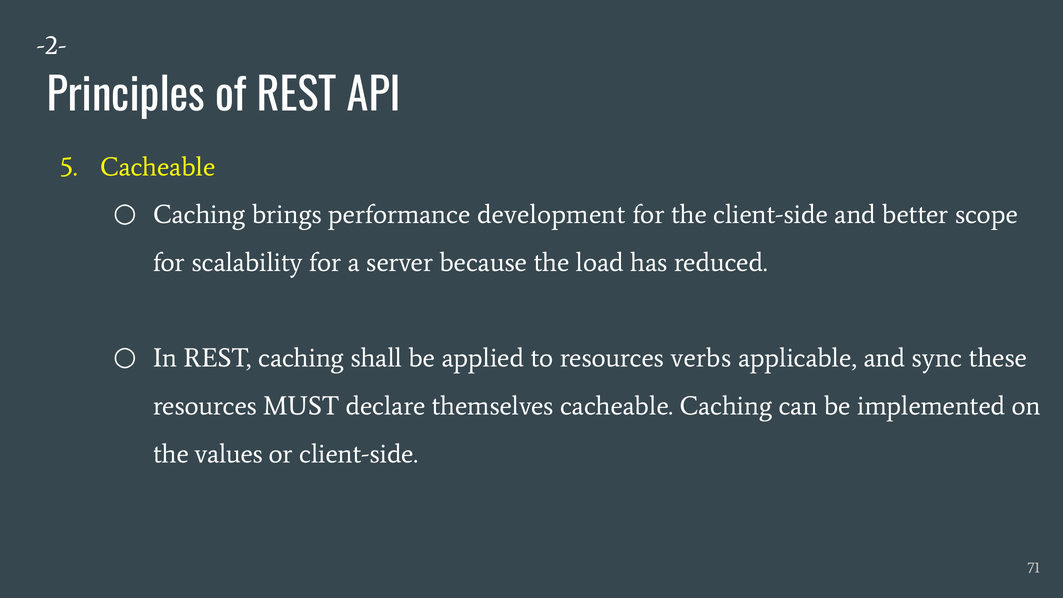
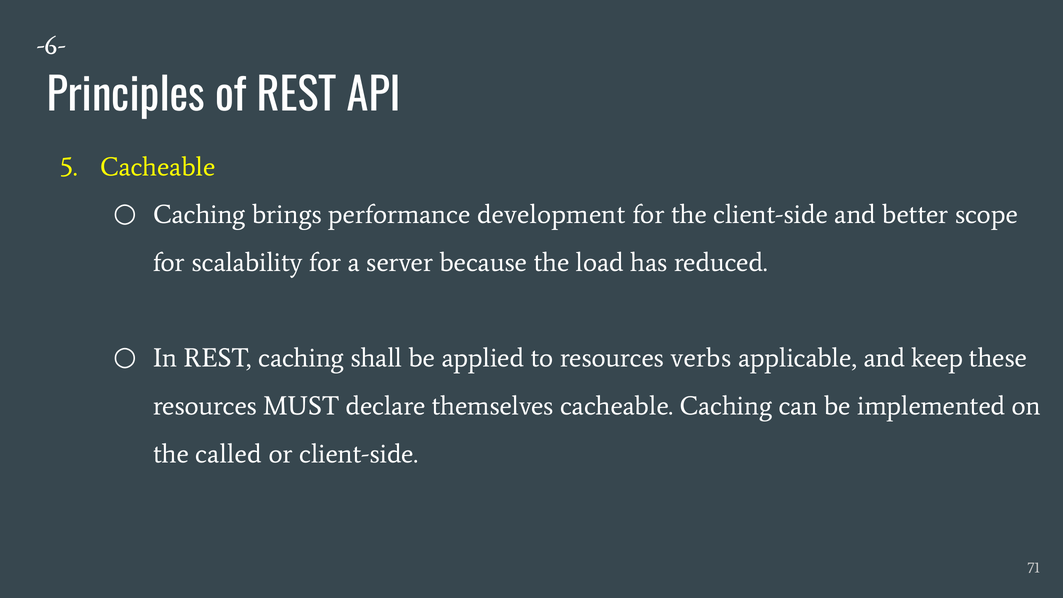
-2-: -2- -> -6-
sync: sync -> keep
values: values -> called
